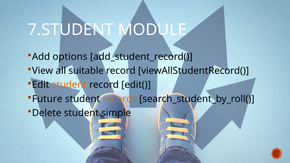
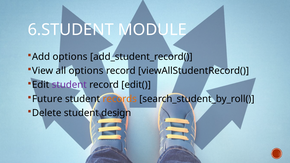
7.STUDENT: 7.STUDENT -> 6.STUDENT
all suitable: suitable -> options
student at (69, 85) colour: orange -> purple
simple: simple -> design
